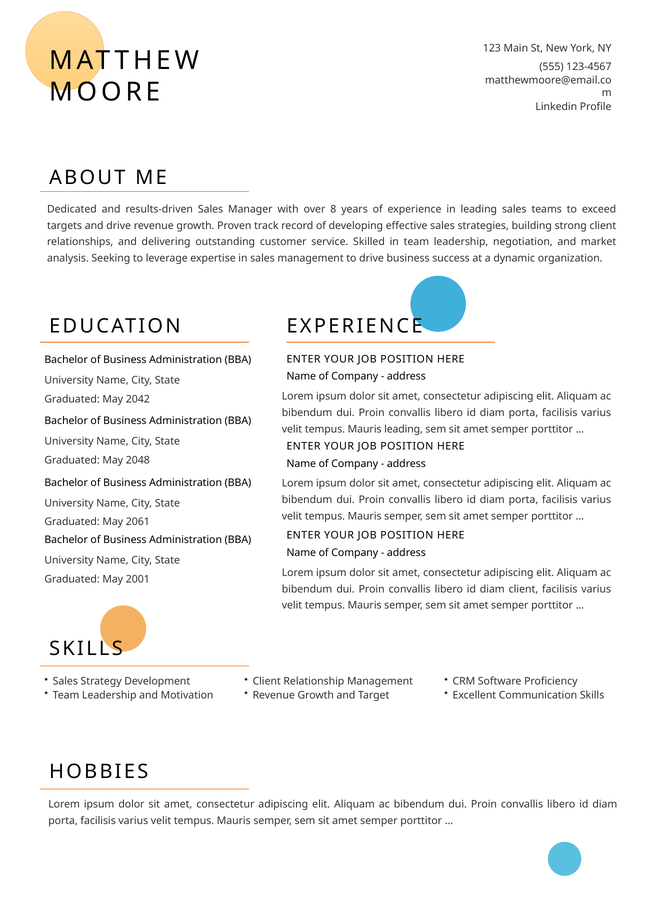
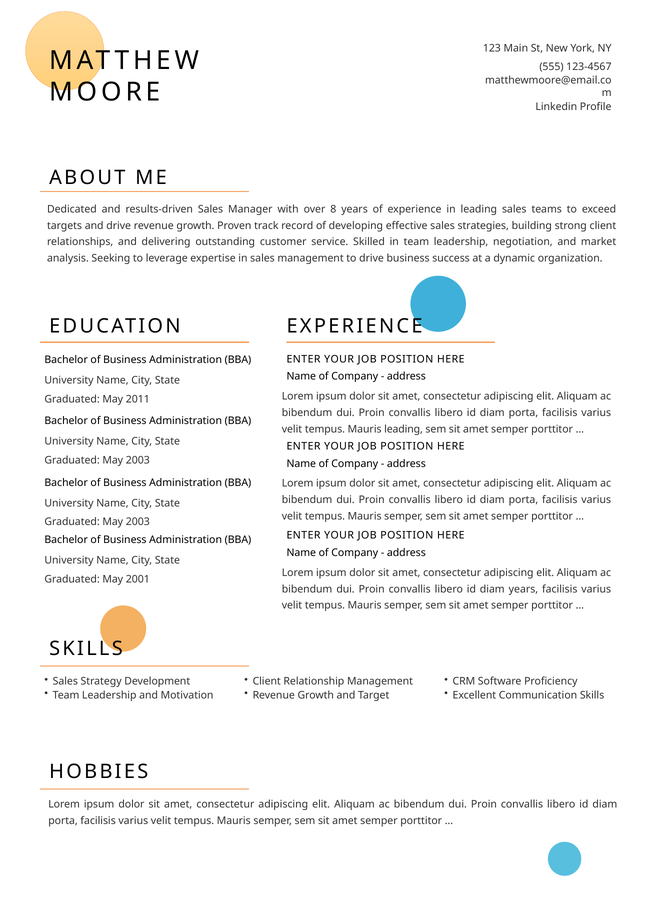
2042: 2042 -> 2011
2048 at (138, 460): 2048 -> 2003
2061 at (138, 522): 2061 -> 2003
diam client: client -> years
